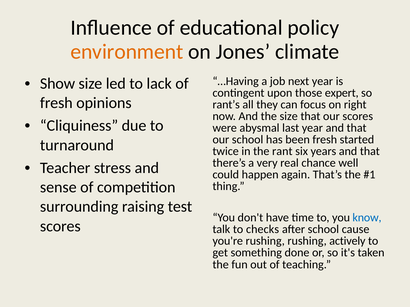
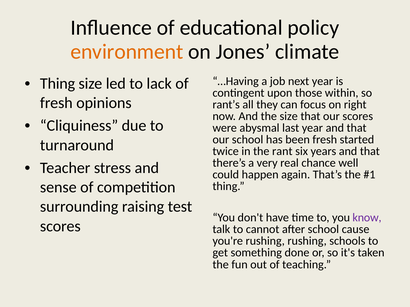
Show at (58, 84): Show -> Thing
expert: expert -> within
know colour: blue -> purple
checks: checks -> cannot
actively: actively -> schools
